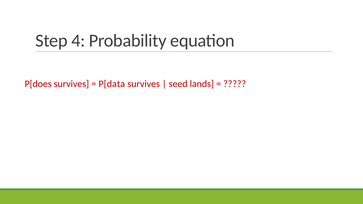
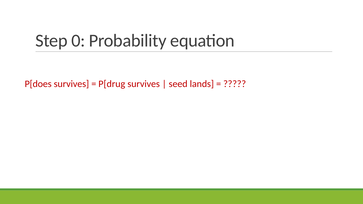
4: 4 -> 0
P[data: P[data -> P[drug
